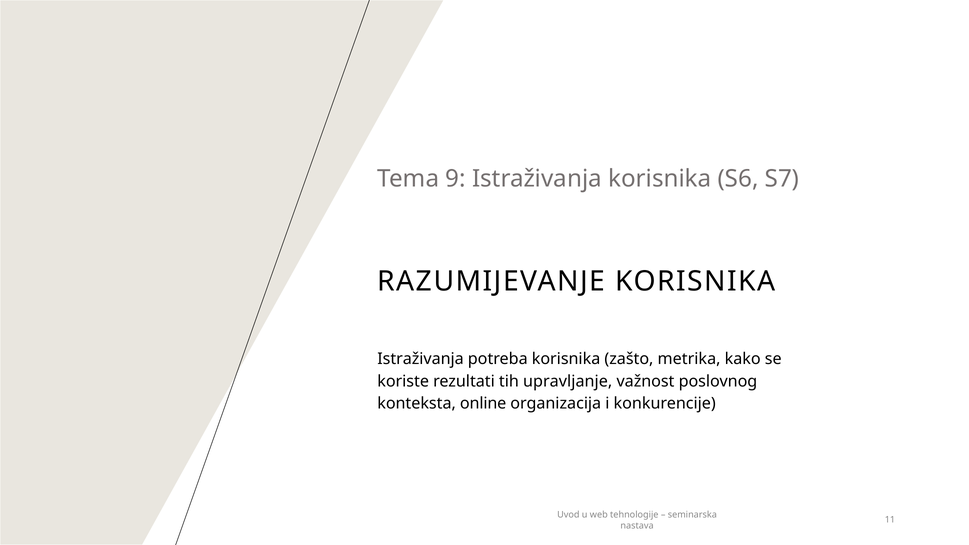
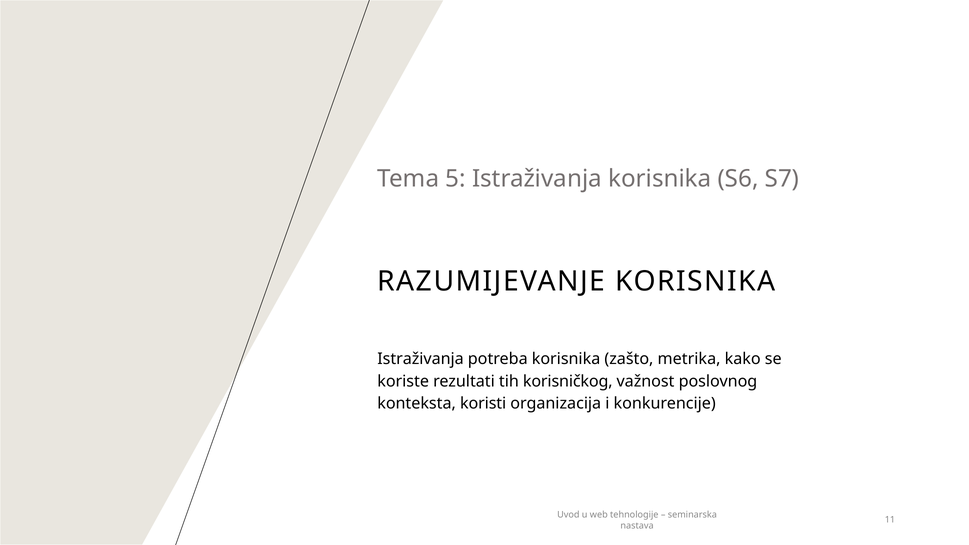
9: 9 -> 5
upravljanje: upravljanje -> korisničkog
online: online -> koristi
